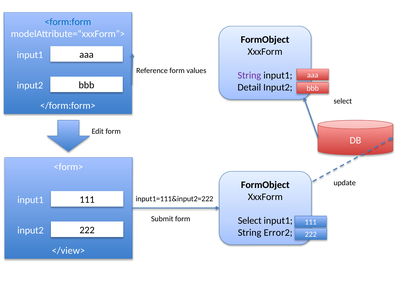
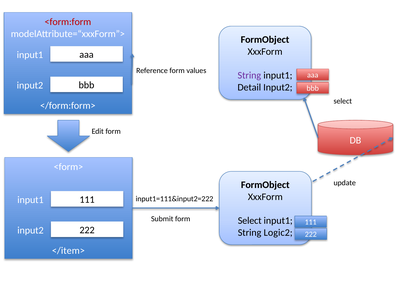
<form:form colour: blue -> red
Error2: Error2 -> Logic2
</view>: </view> -> </item>
